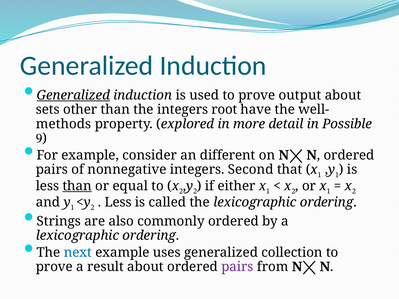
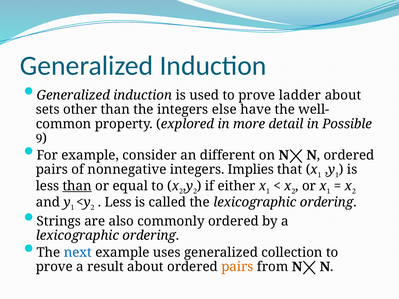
Generalized at (73, 95) underline: present -> none
output: output -> ladder
root: root -> else
methods: methods -> common
Second: Second -> Implies
pairs at (237, 267) colour: purple -> orange
